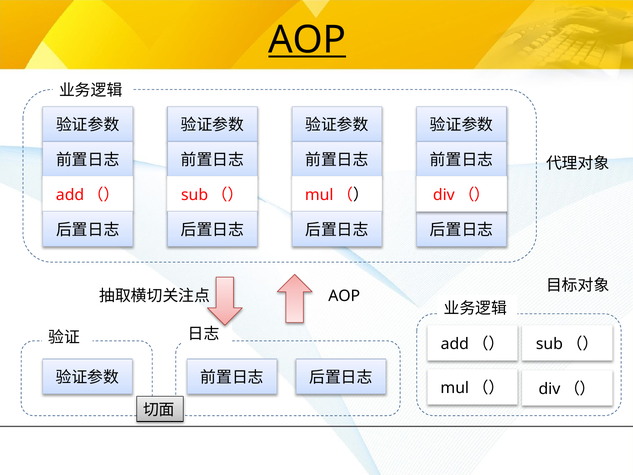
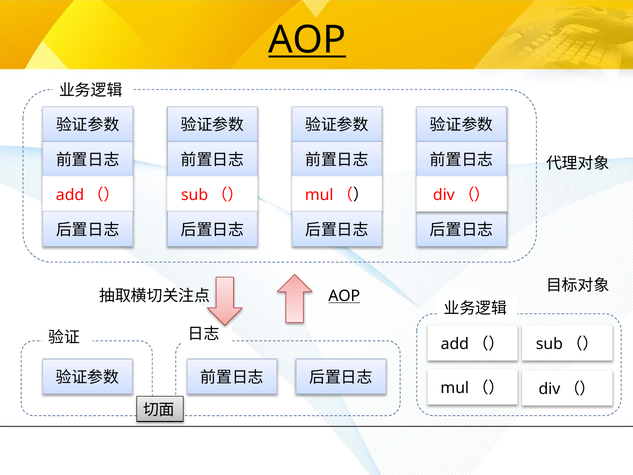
AOP at (344, 296) underline: none -> present
